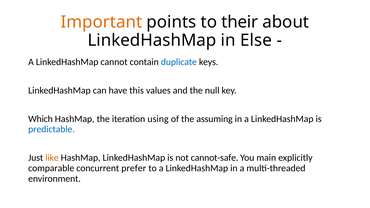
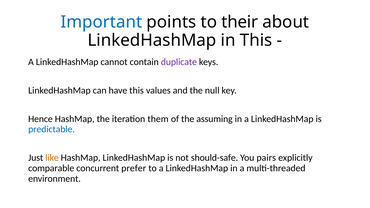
Important colour: orange -> blue
in Else: Else -> This
duplicate colour: blue -> purple
Which: Which -> Hence
using: using -> them
cannot-safe: cannot-safe -> should-safe
main: main -> pairs
